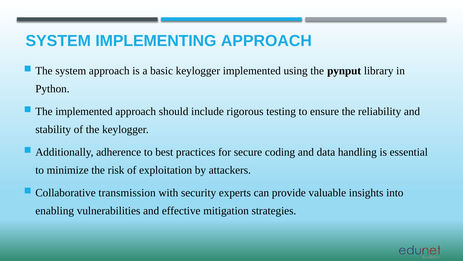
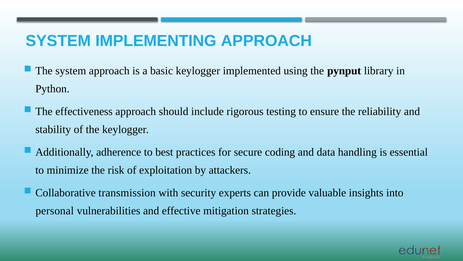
The implemented: implemented -> effectiveness
enabling: enabling -> personal
